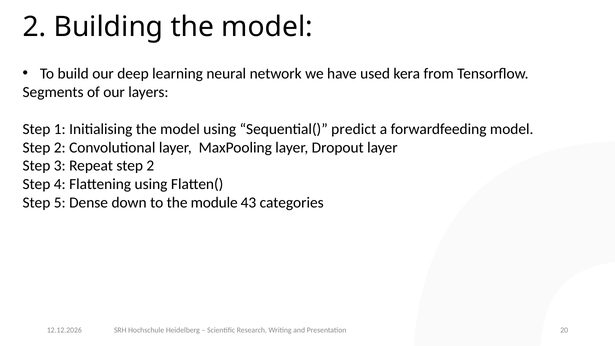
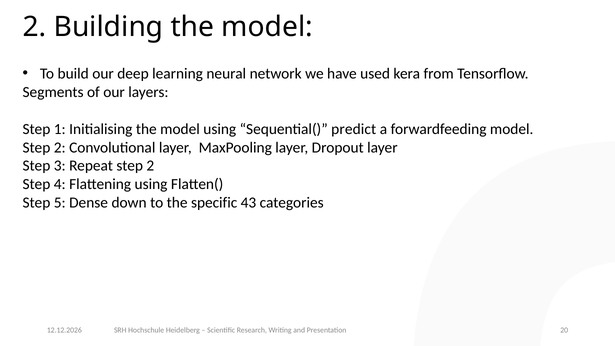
module: module -> specific
